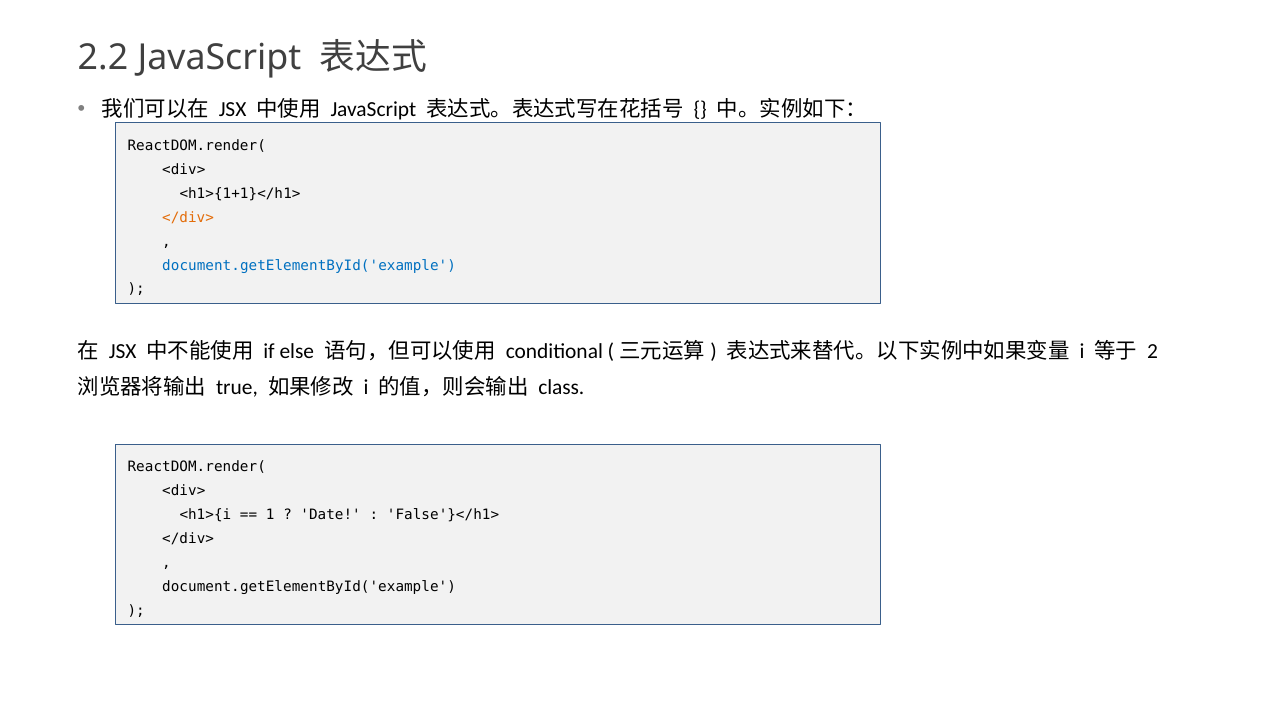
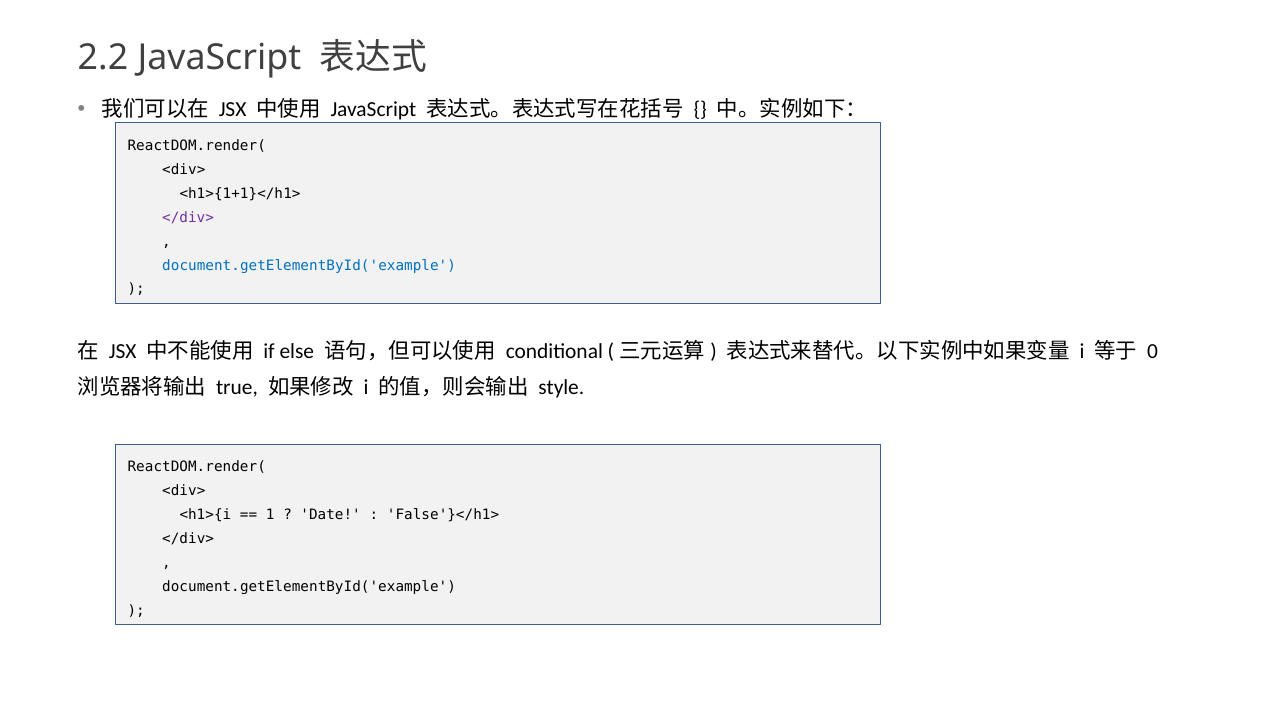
</div> at (188, 217) colour: orange -> purple
2: 2 -> 0
class: class -> style
